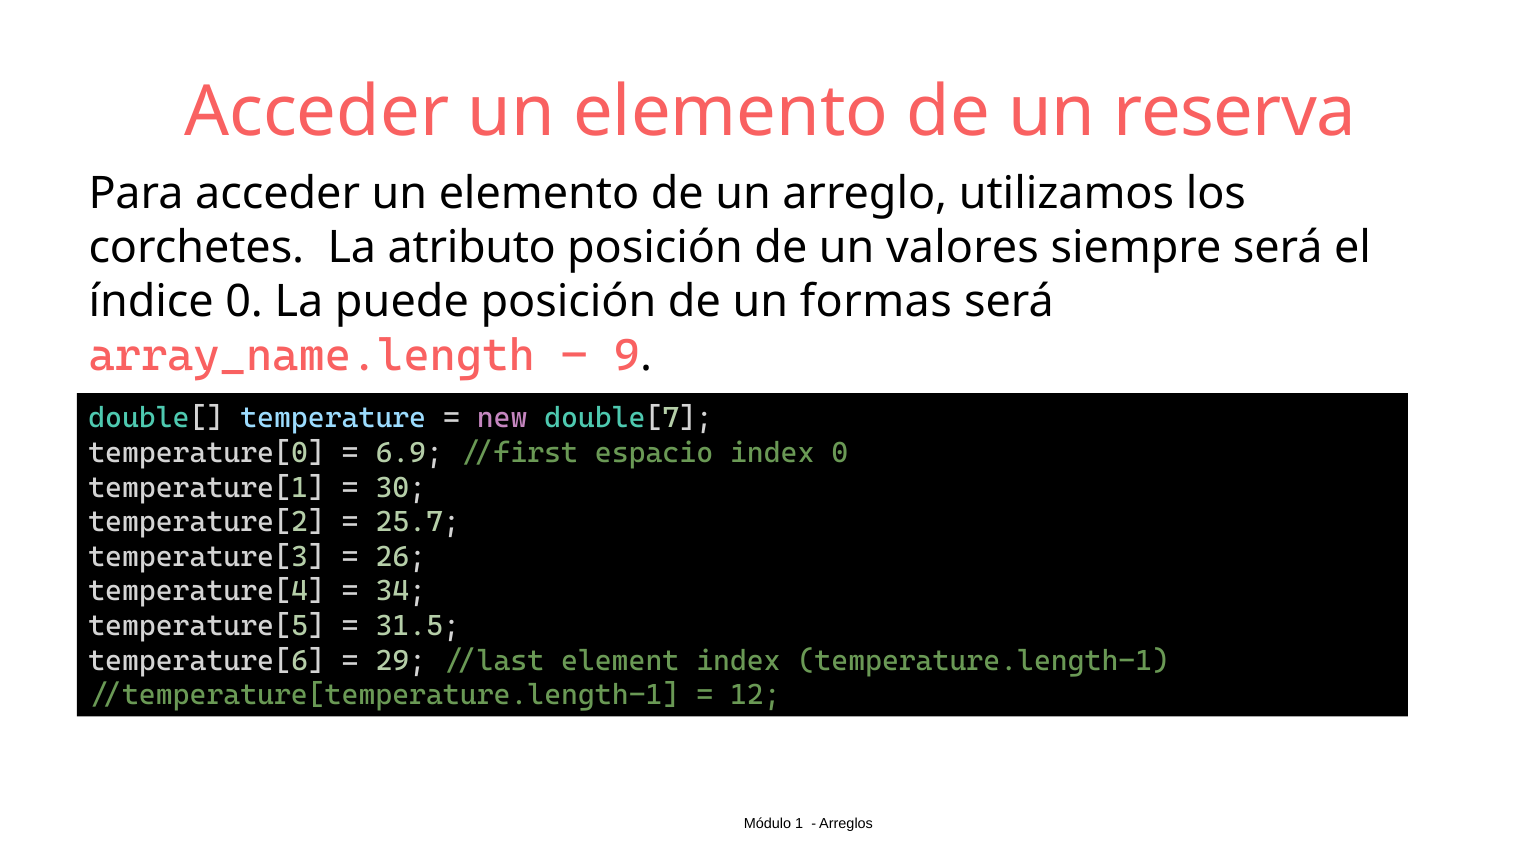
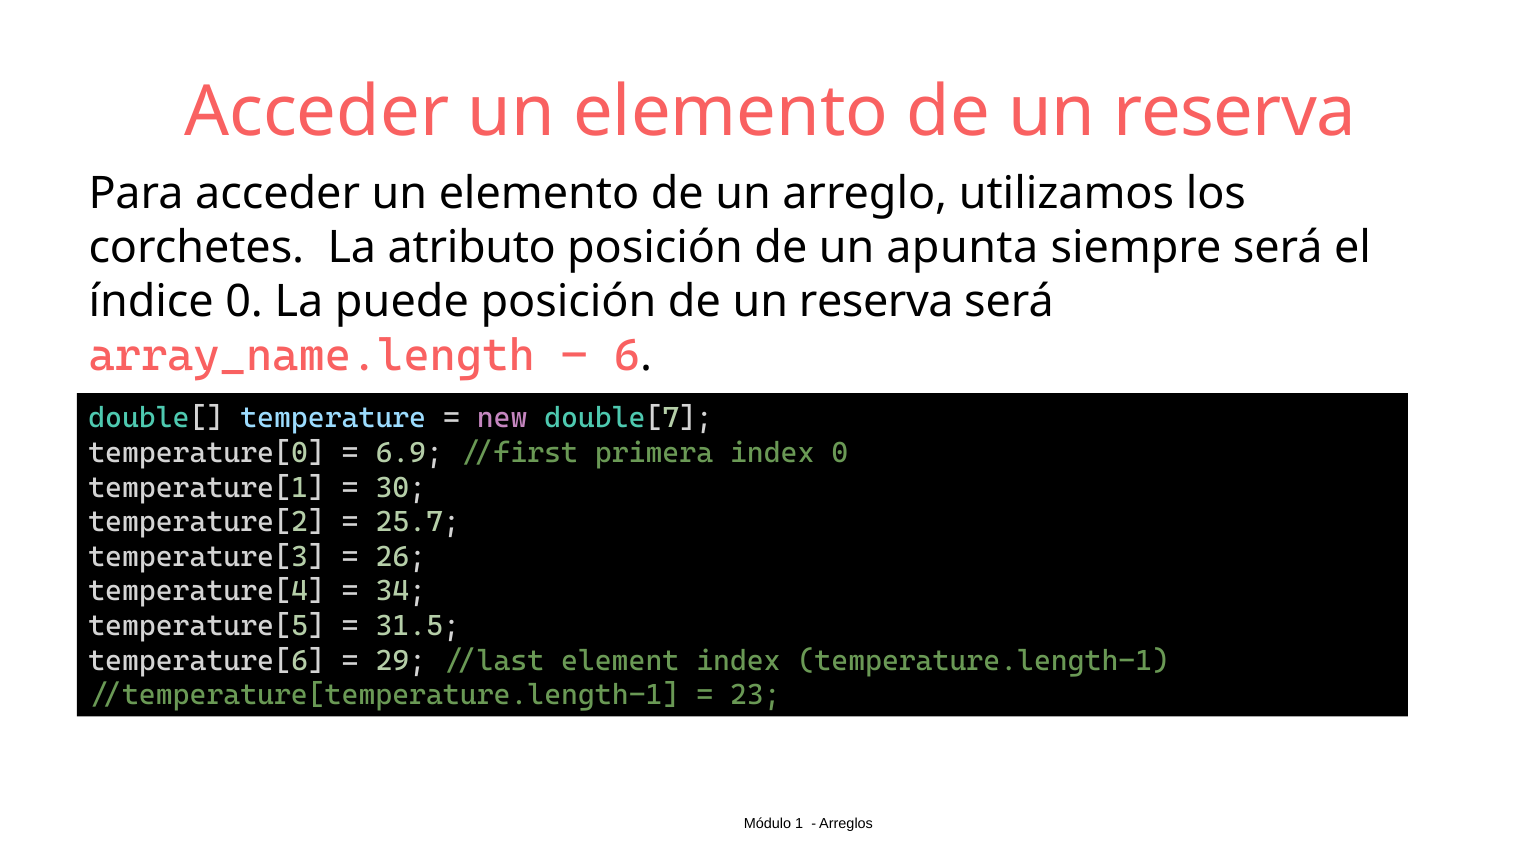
valores: valores -> apunta
posición de un formas: formas -> reserva
9: 9 -> 6
espacio: espacio -> primera
12: 12 -> 23
